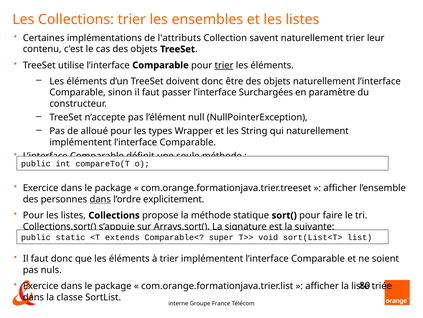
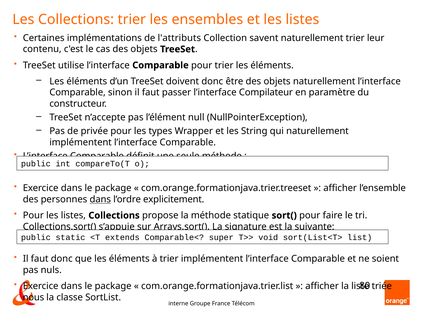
trier at (224, 65) underline: present -> none
Surchargées: Surchargées -> Compilateur
alloué: alloué -> privée
dans at (33, 297): dans -> nous
